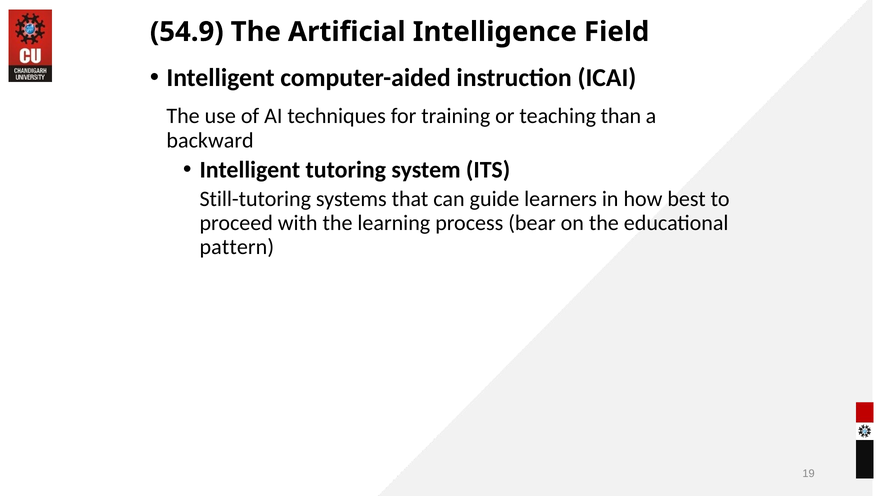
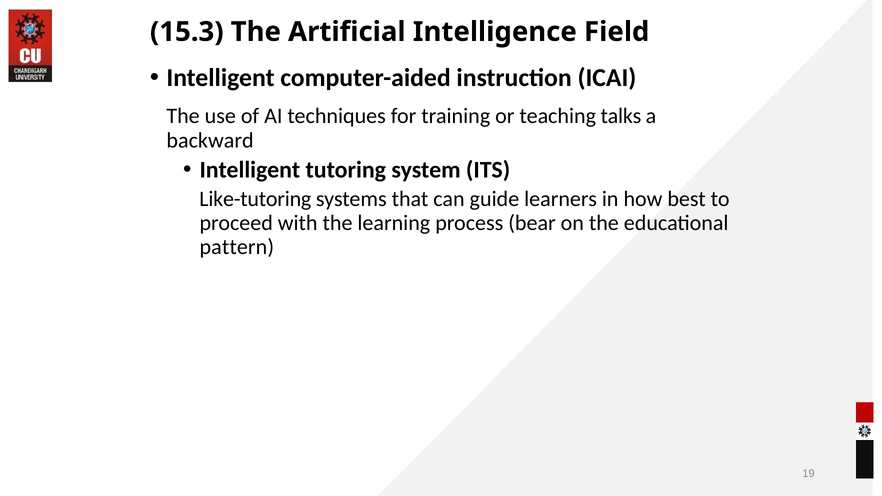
54.9: 54.9 -> 15.3
than: than -> talks
Still-tutoring: Still-tutoring -> Like-tutoring
